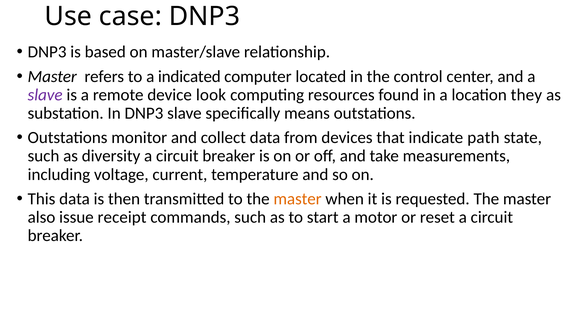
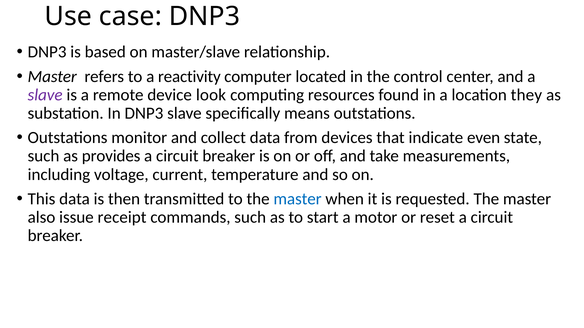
indicated: indicated -> reactivity
path: path -> even
diversity: diversity -> provides
master at (298, 199) colour: orange -> blue
